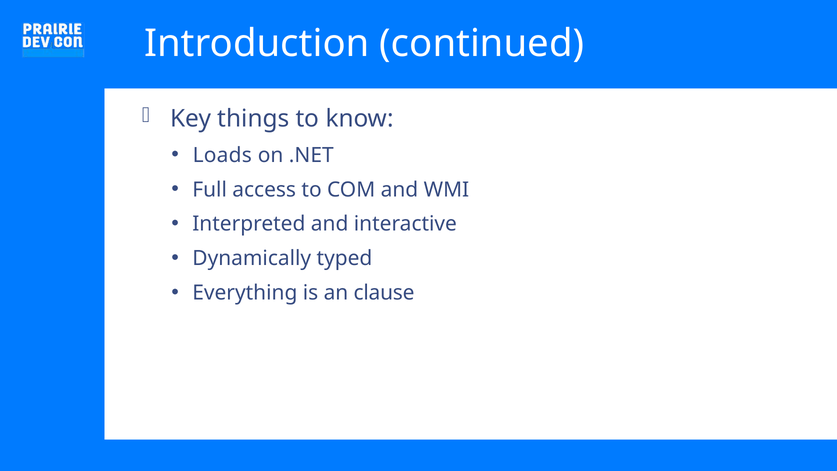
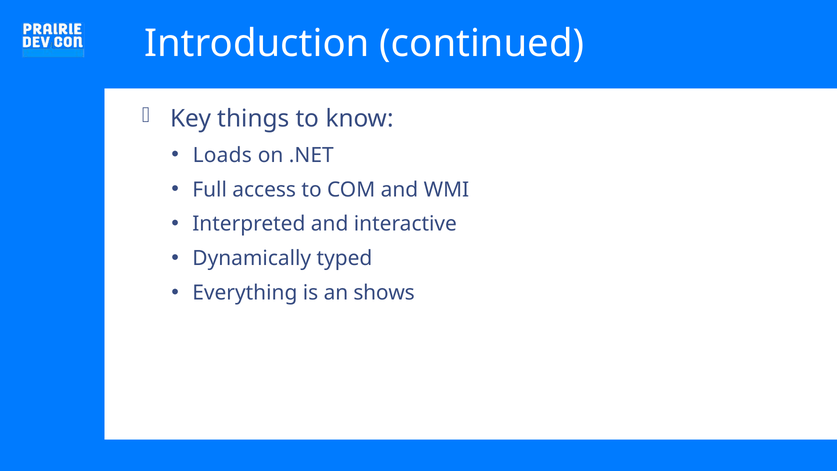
clause: clause -> shows
